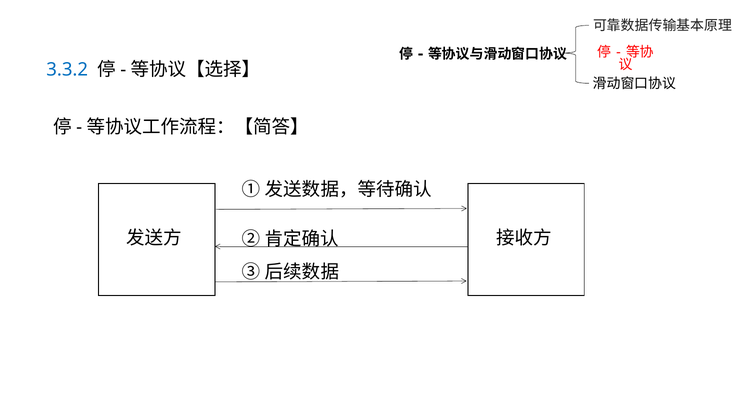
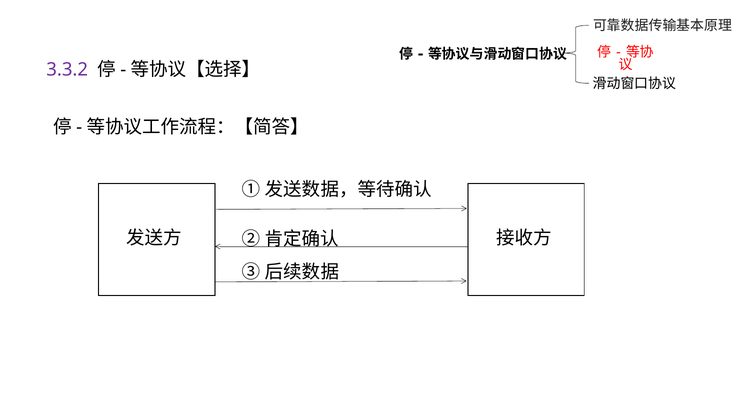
3.3.2 colour: blue -> purple
